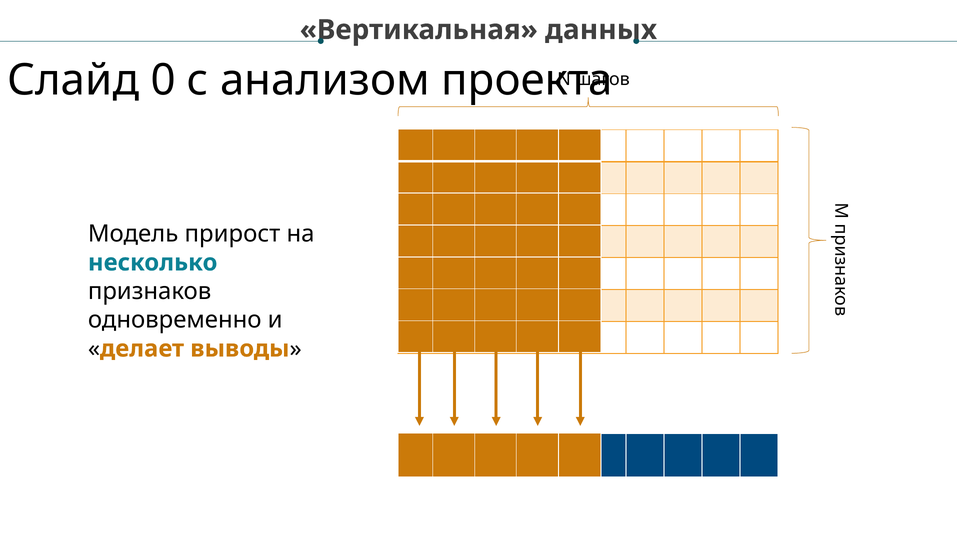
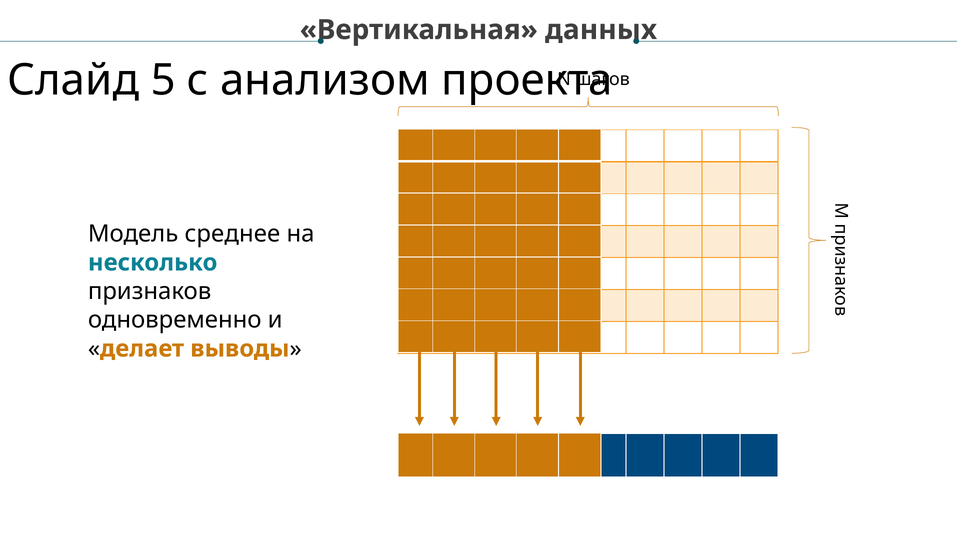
0: 0 -> 5
прирост: прирост -> среднее
